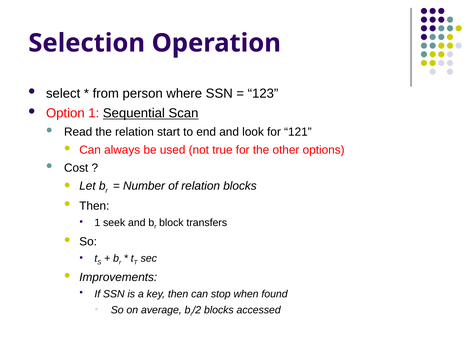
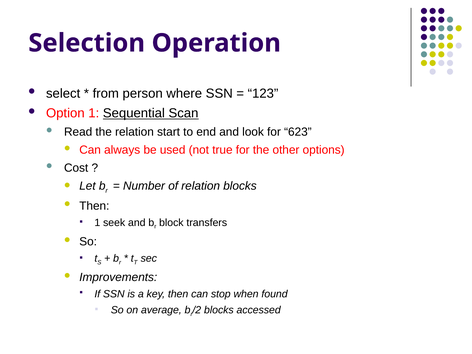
121: 121 -> 623
